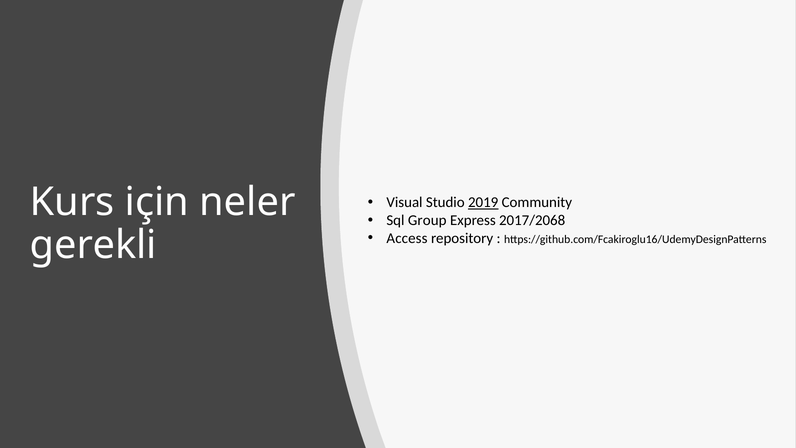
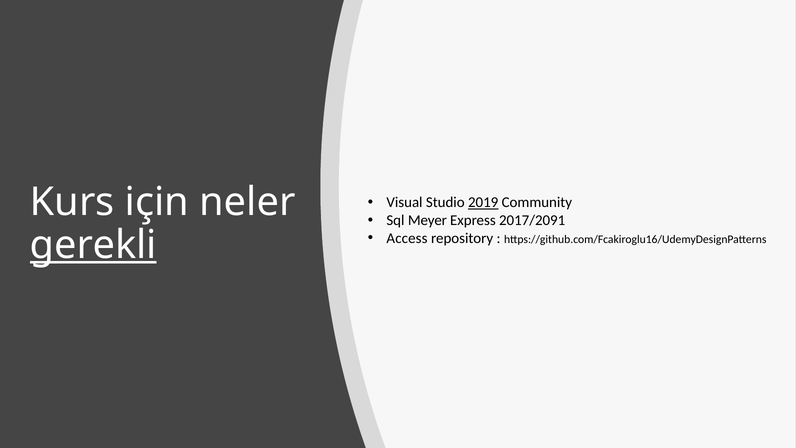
Group: Group -> Meyer
2017/2068: 2017/2068 -> 2017/2091
gerekli underline: none -> present
